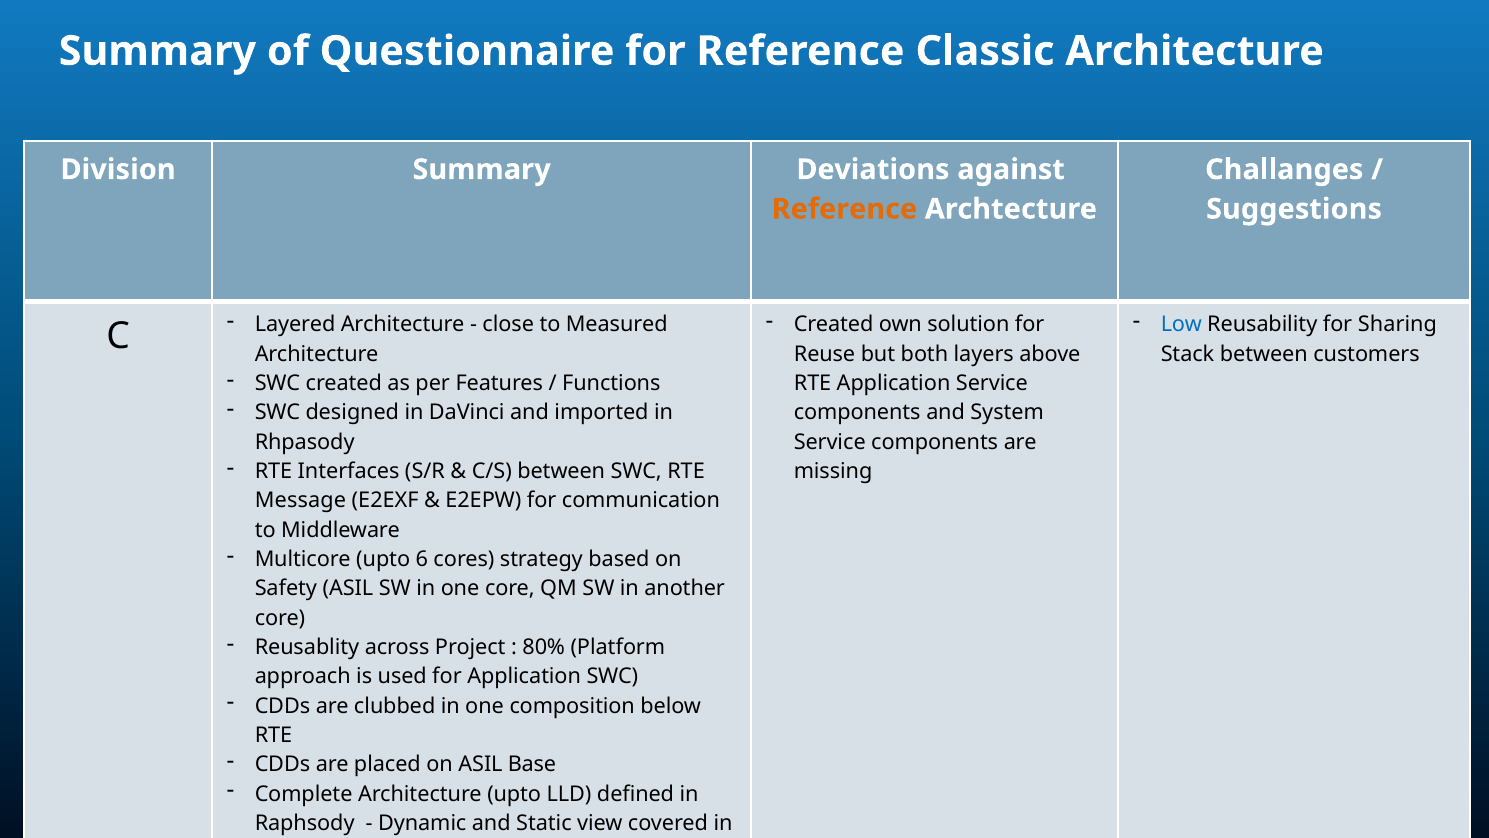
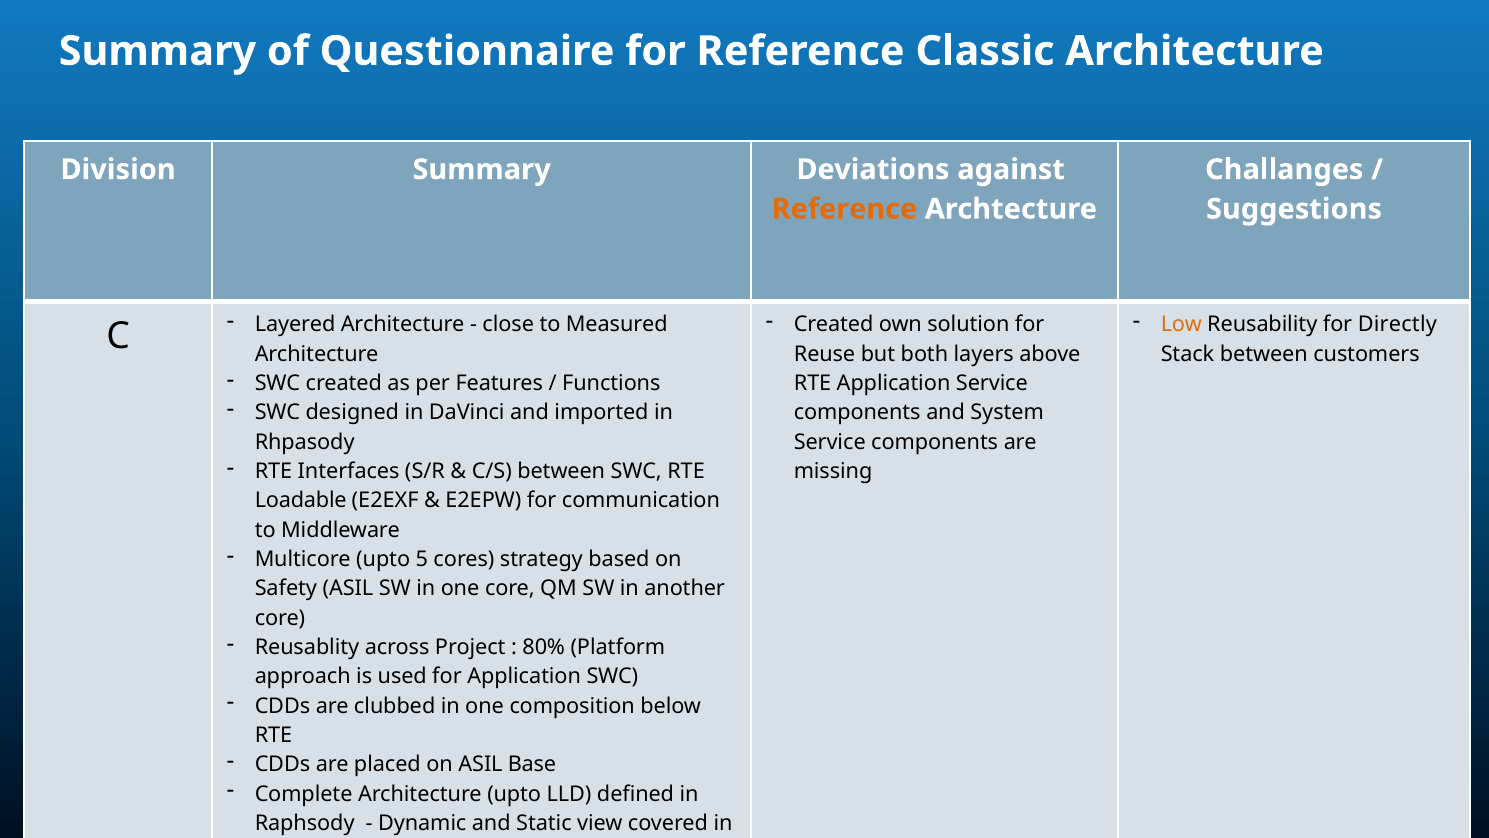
Low colour: blue -> orange
Sharing: Sharing -> Directly
Message: Message -> Loadable
6: 6 -> 5
